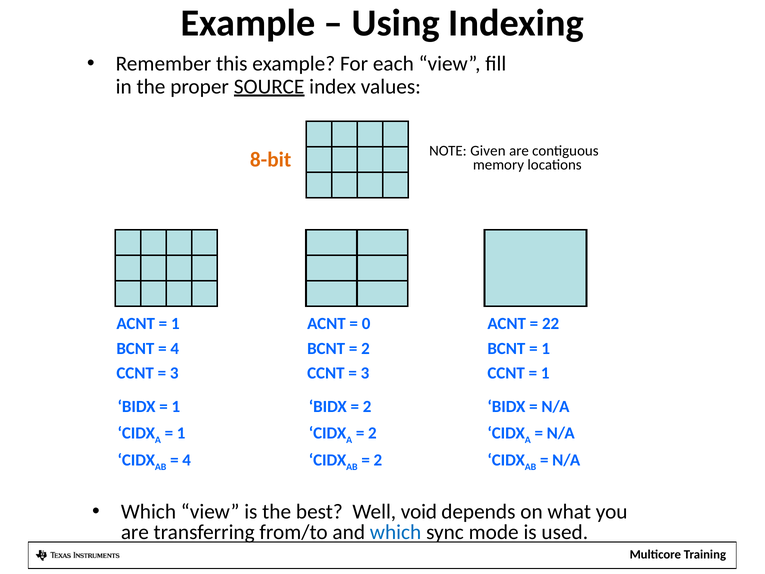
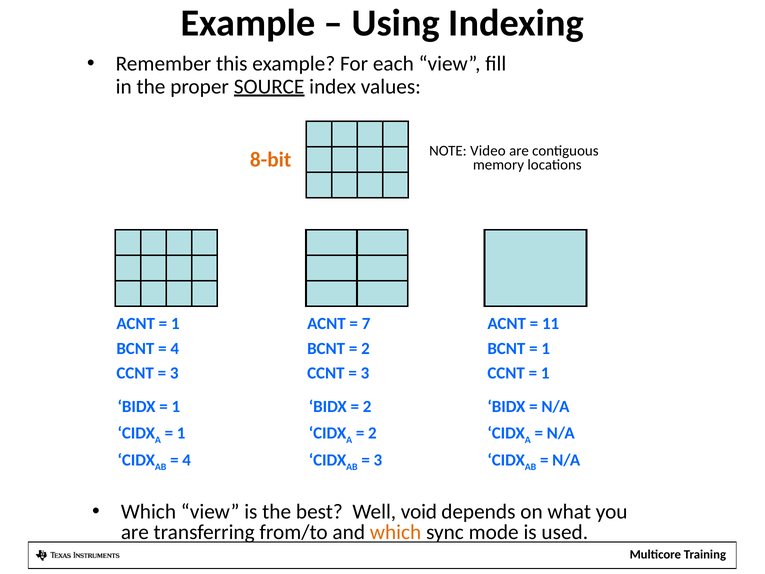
Given: Given -> Video
0: 0 -> 7
22: 22 -> 11
2 at (378, 460): 2 -> 3
which at (396, 532) colour: blue -> orange
